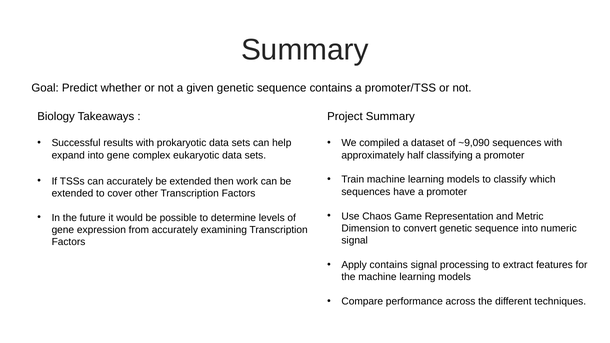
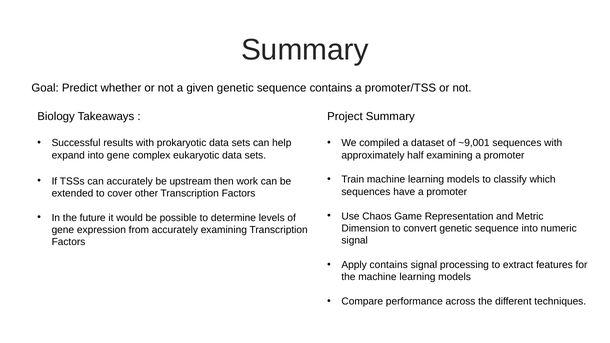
~9,090: ~9,090 -> ~9,001
half classifying: classifying -> examining
accurately be extended: extended -> upstream
